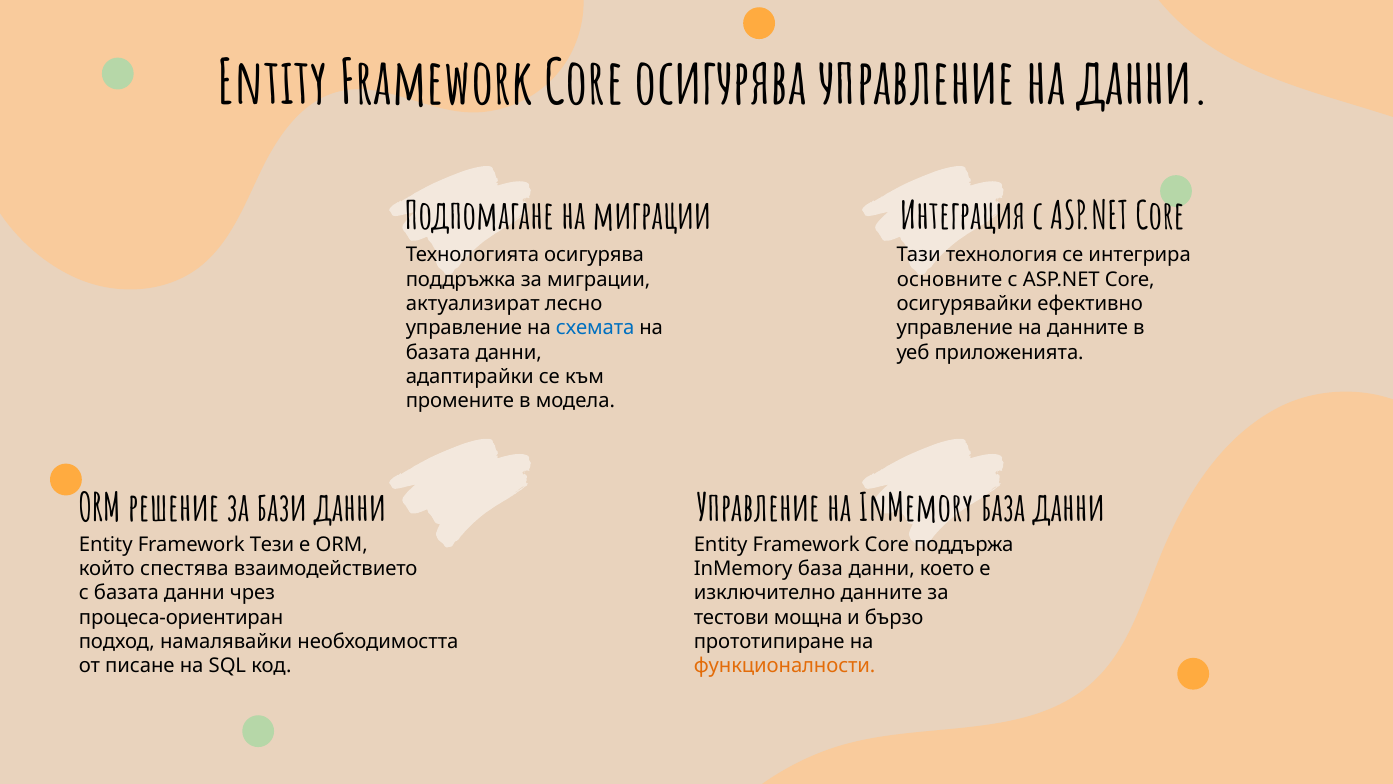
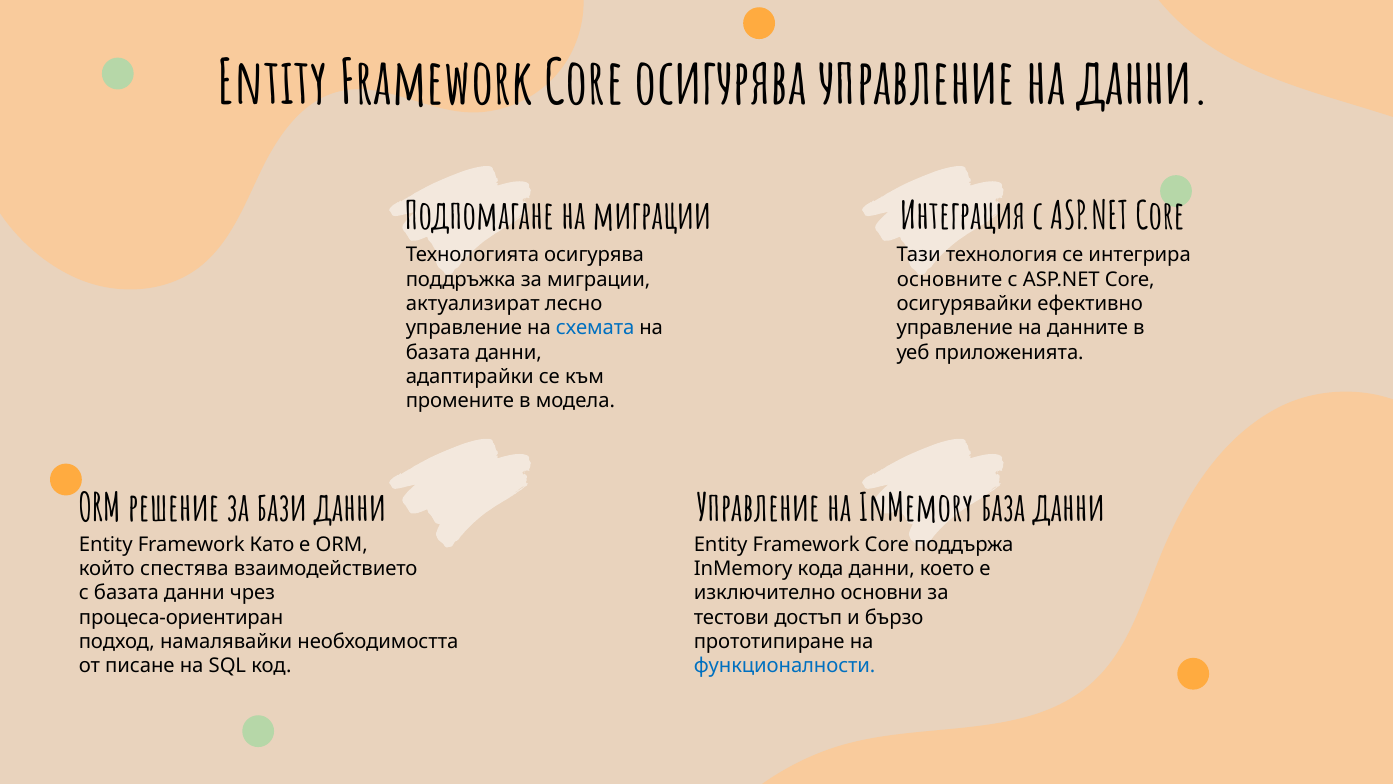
Тези: Тези -> Като
база at (820, 568): база -> кода
изключително данните: данните -> основни
мощна: мощна -> достъп
функционалности colour: orange -> blue
